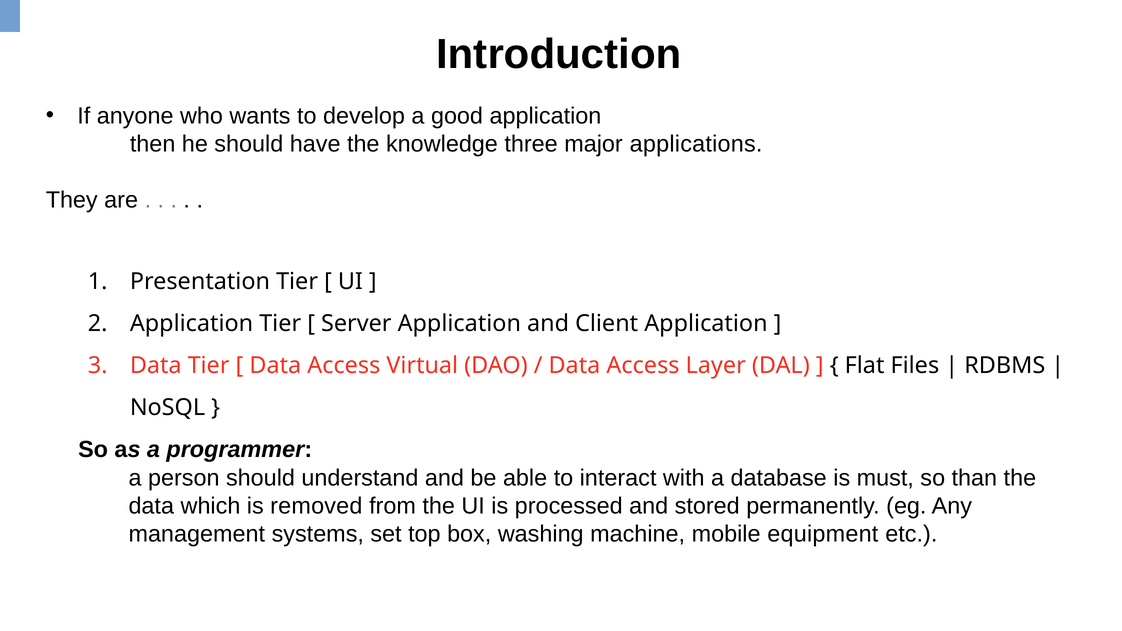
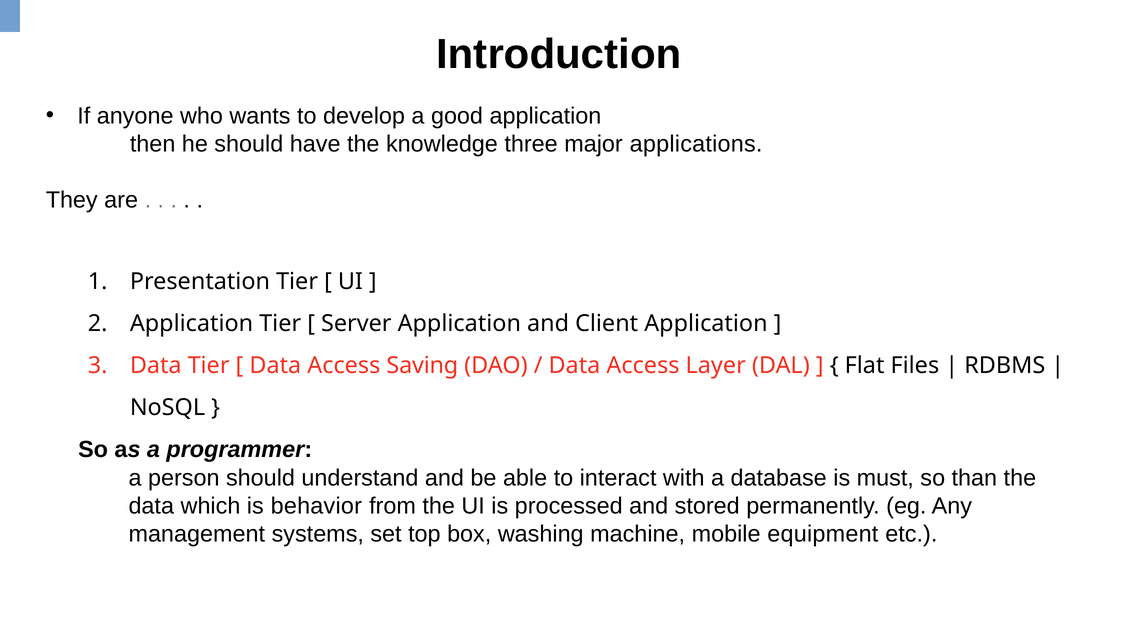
Virtual: Virtual -> Saving
removed: removed -> behavior
